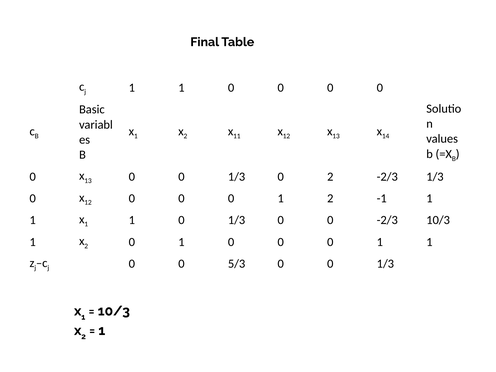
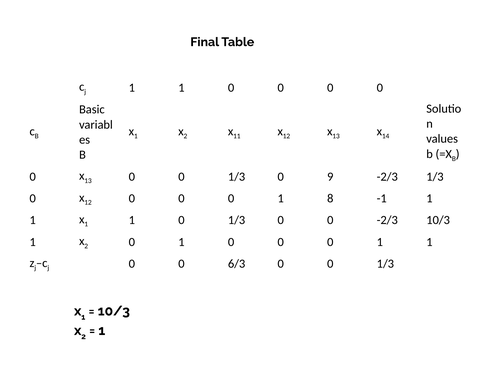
0 2: 2 -> 9
1 2: 2 -> 8
5/3: 5/3 -> 6/3
